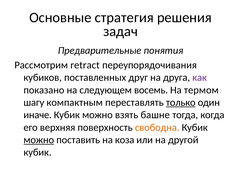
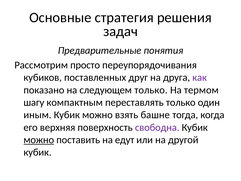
retract: retract -> просто
следующем восемь: восемь -> только
только at (181, 102) underline: present -> none
иначе: иначе -> иным
свободна colour: orange -> purple
коза: коза -> едут
